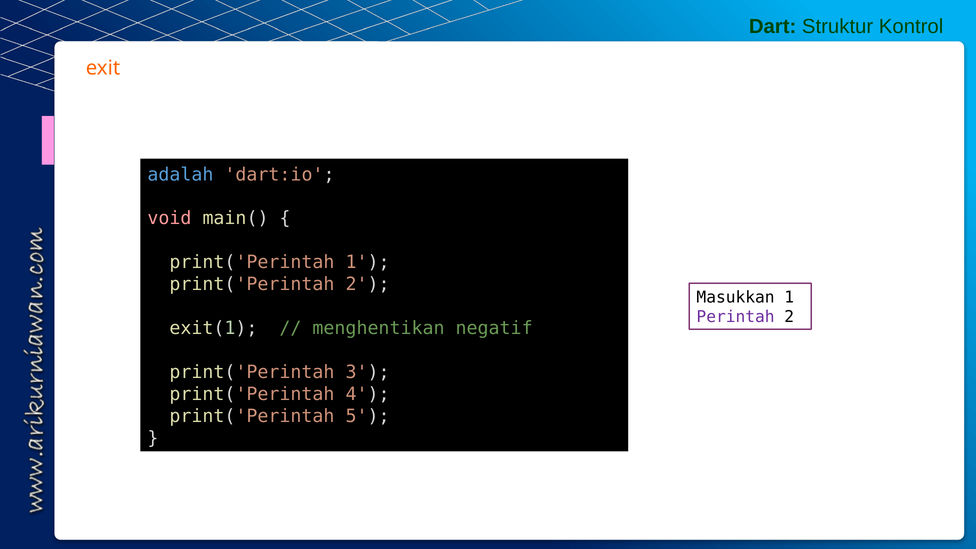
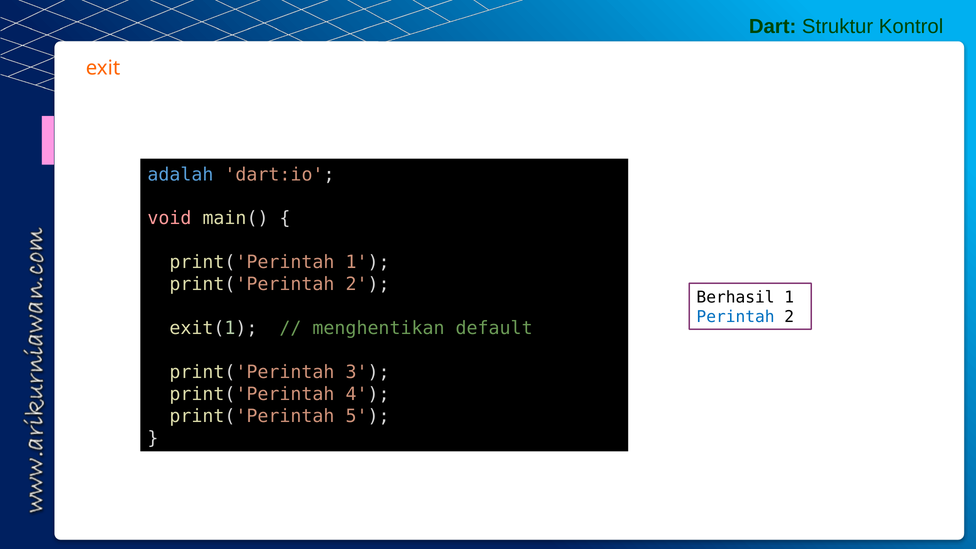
Masukkan: Masukkan -> Berhasil
Perintah colour: purple -> blue
negatif: negatif -> default
